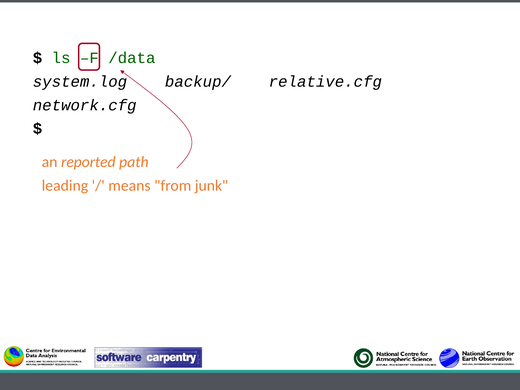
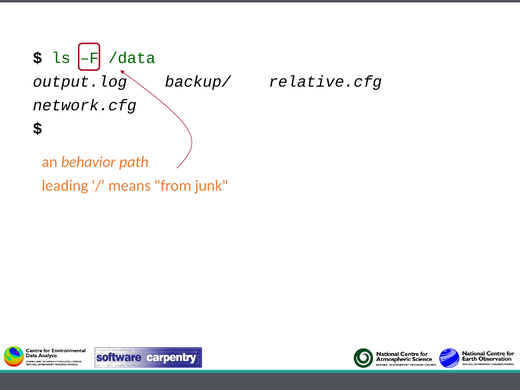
system.log: system.log -> output.log
reported: reported -> behavior
